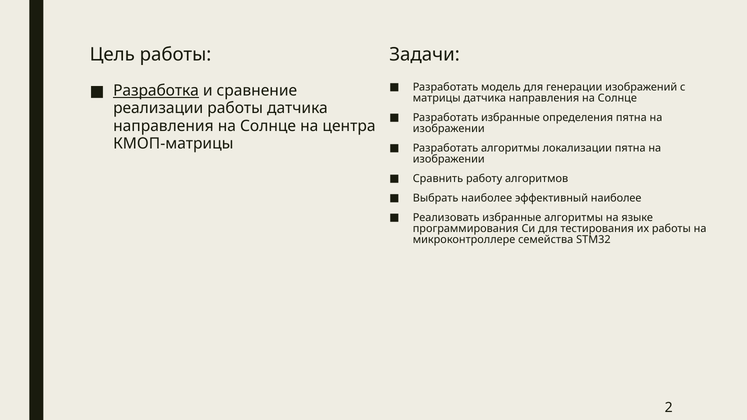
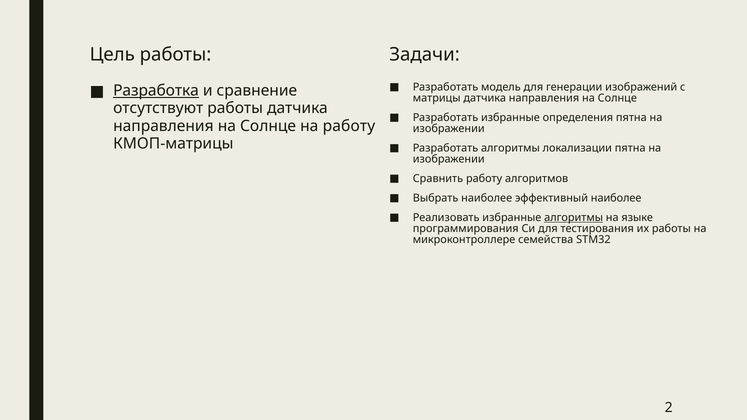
реализации: реализации -> отсутствуют
на центра: центра -> работу
алгоритмы at (574, 218) underline: none -> present
